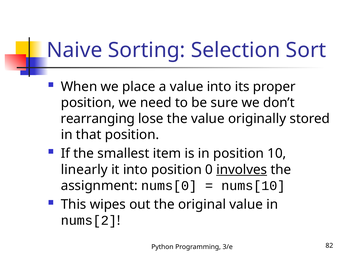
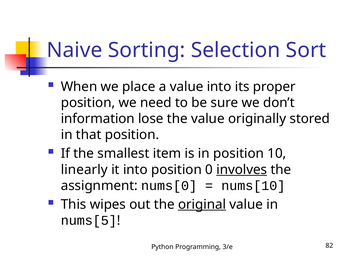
rearranging: rearranging -> information
original underline: none -> present
nums[2: nums[2 -> nums[5
